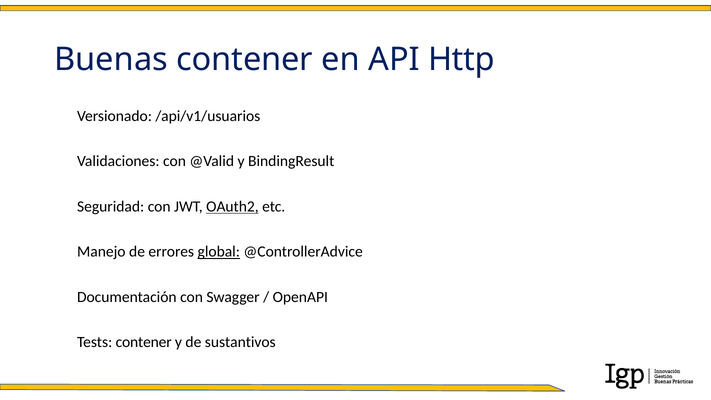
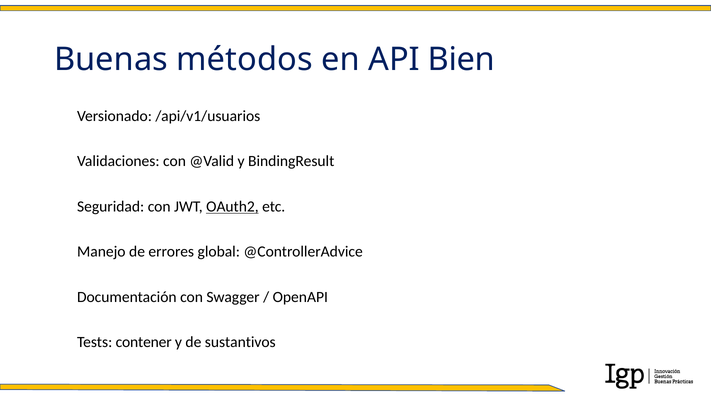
Buenas contener: contener -> métodos
Http: Http -> Bien
global underline: present -> none
